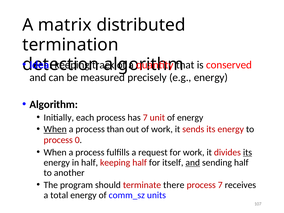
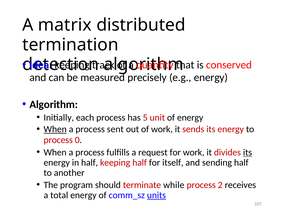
has 7: 7 -> 5
than: than -> sent
and at (193, 163) underline: present -> none
there: there -> while
process 7: 7 -> 2
units underline: none -> present
